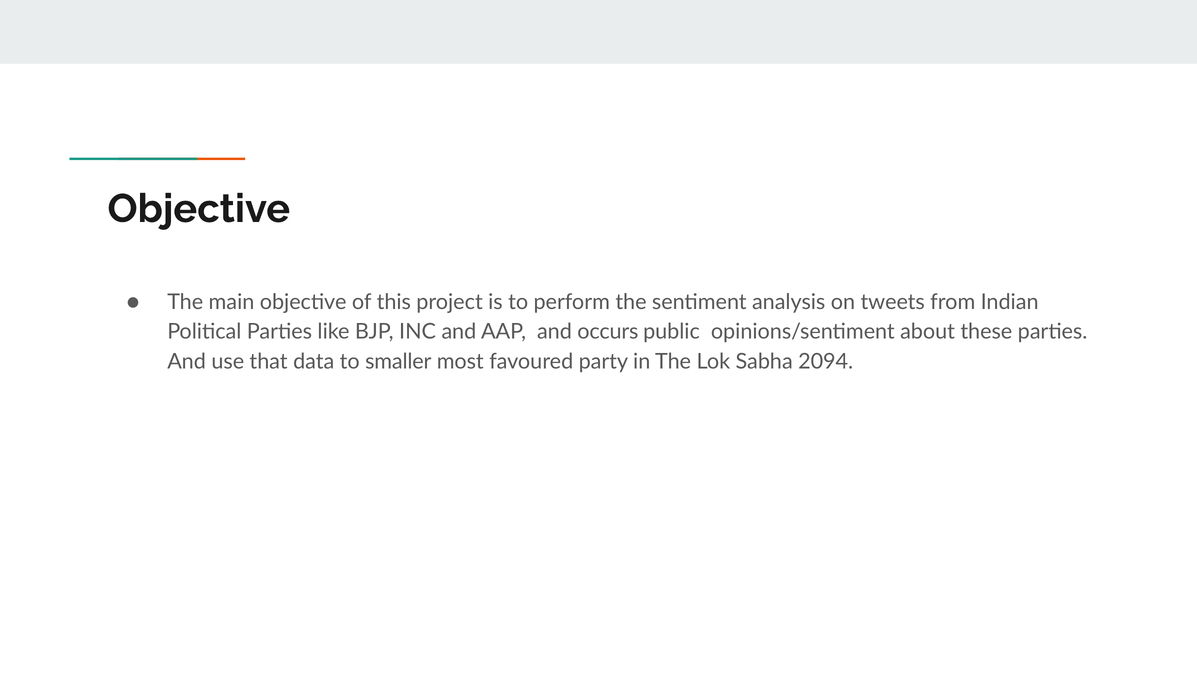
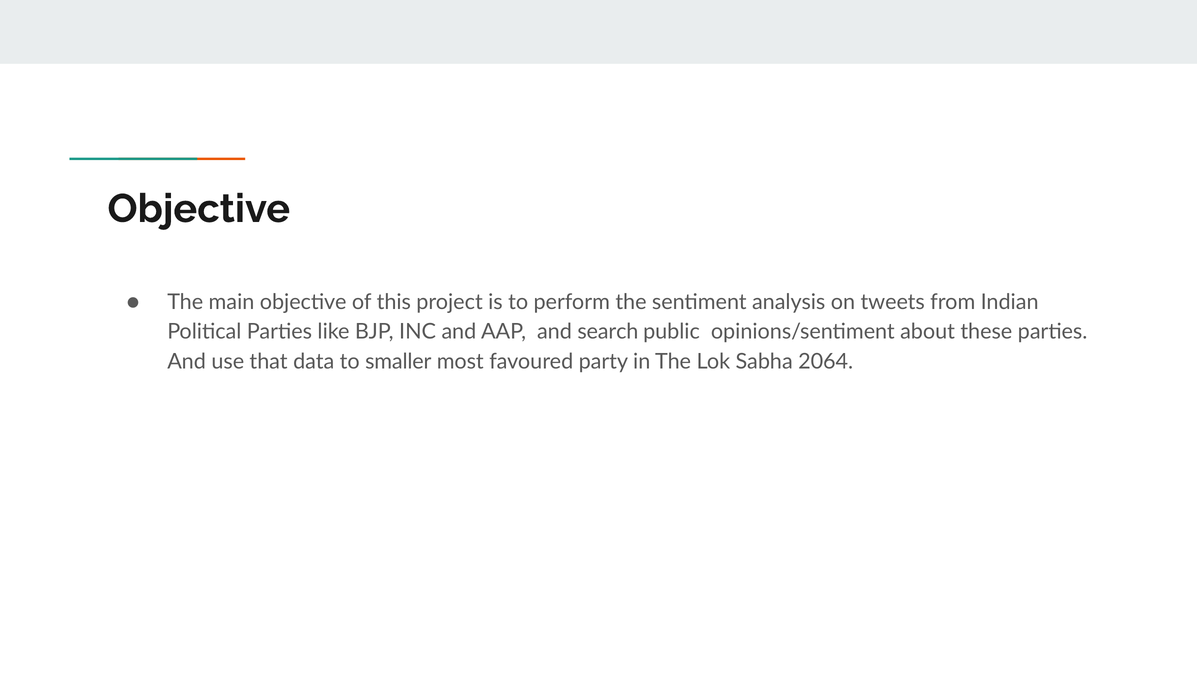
occurs: occurs -> search
2094: 2094 -> 2064
